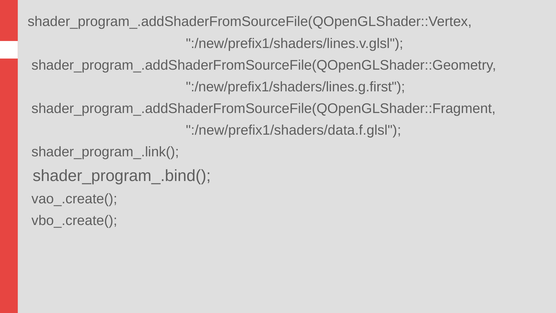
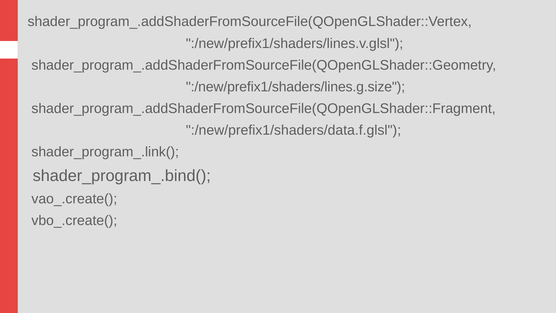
:/new/prefix1/shaders/lines.g.first: :/new/prefix1/shaders/lines.g.first -> :/new/prefix1/shaders/lines.g.size
